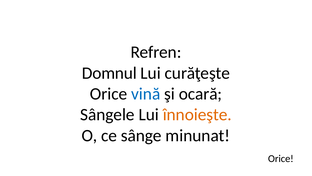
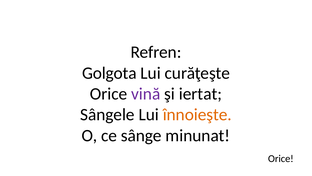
Domnul: Domnul -> Golgota
vină colour: blue -> purple
ocară: ocară -> iertat
